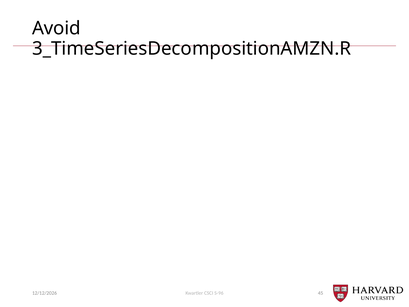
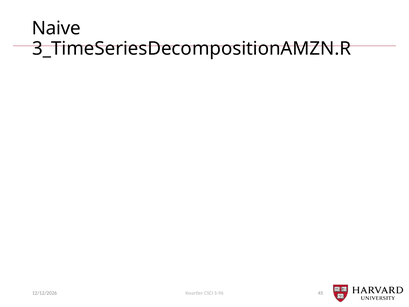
Avoid: Avoid -> Naive
